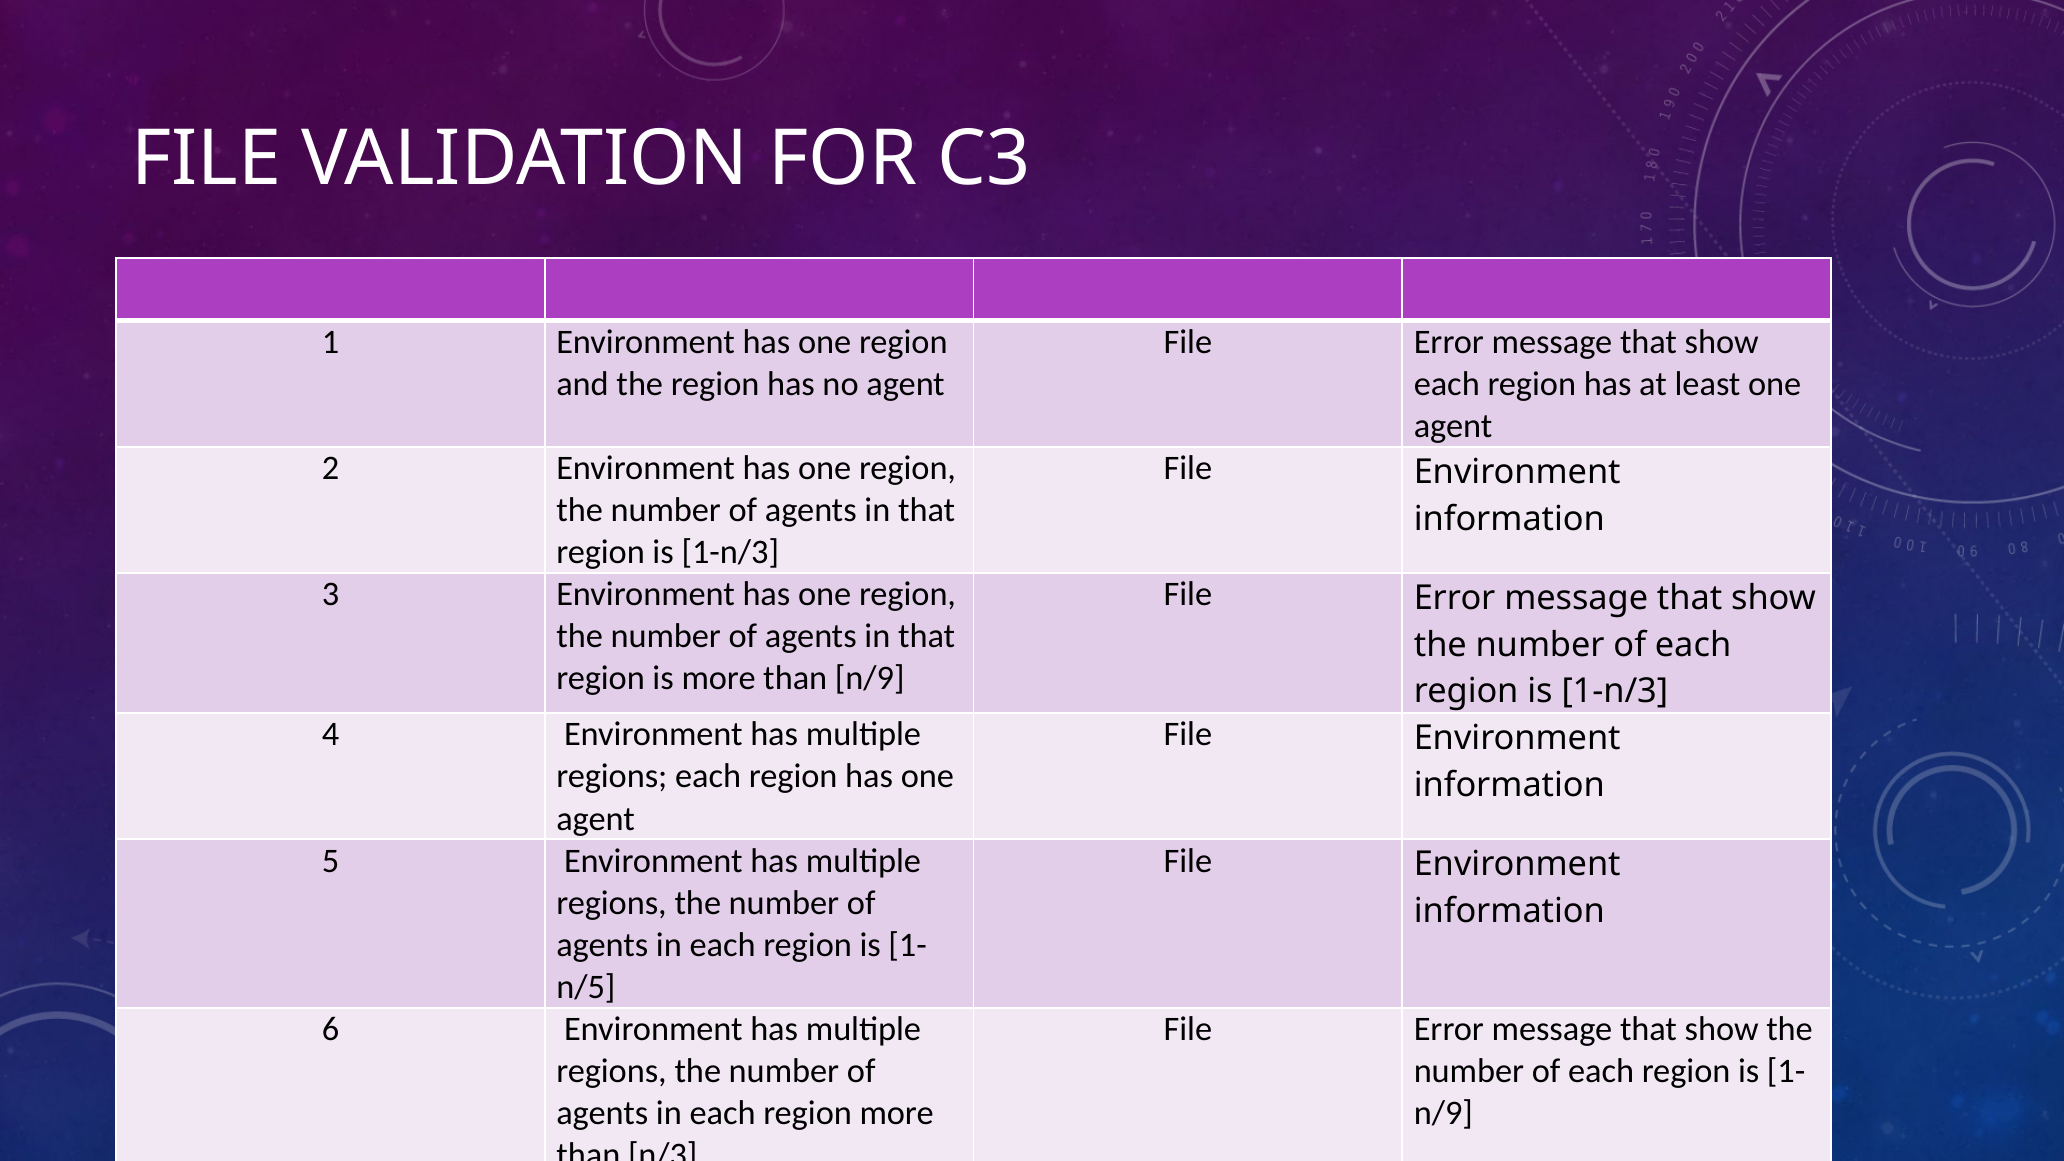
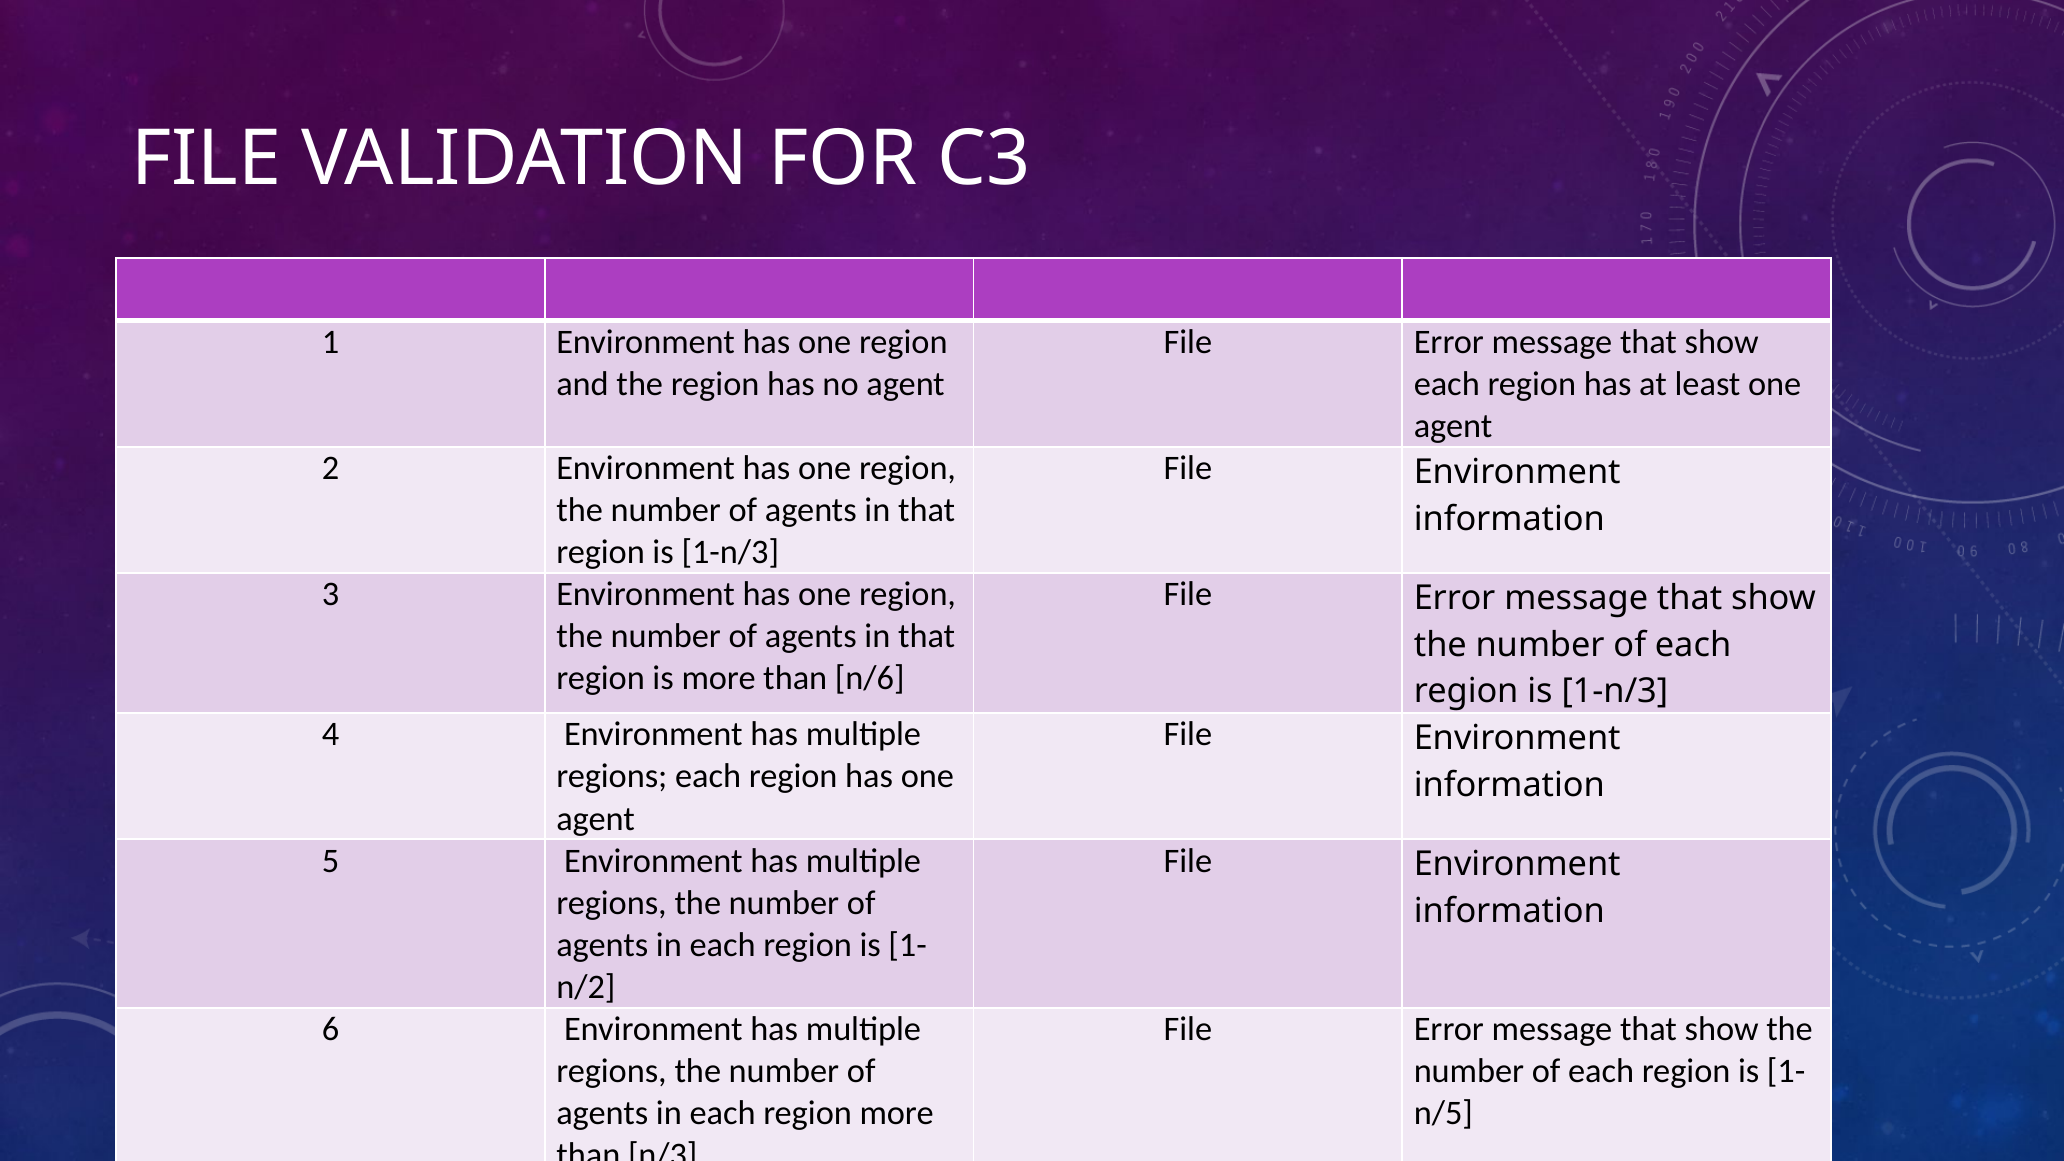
than n/9: n/9 -> n/6
n/5: n/5 -> n/2
n/9 at (1443, 1113): n/9 -> n/5
